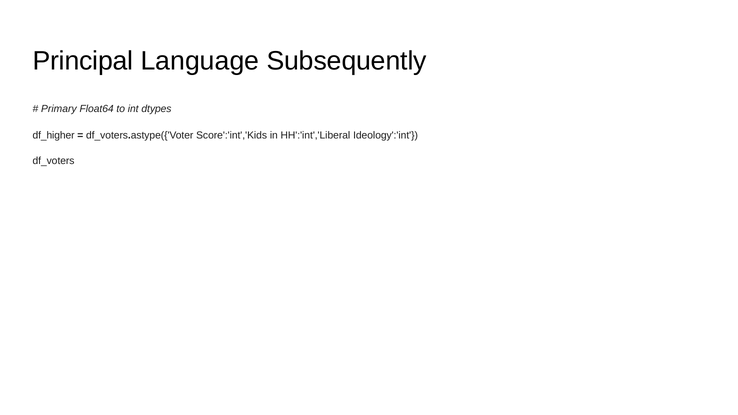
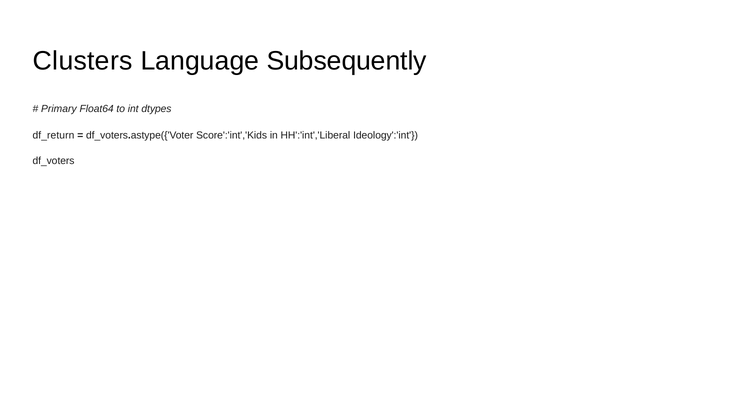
Principal: Principal -> Clusters
df_higher: df_higher -> df_return
